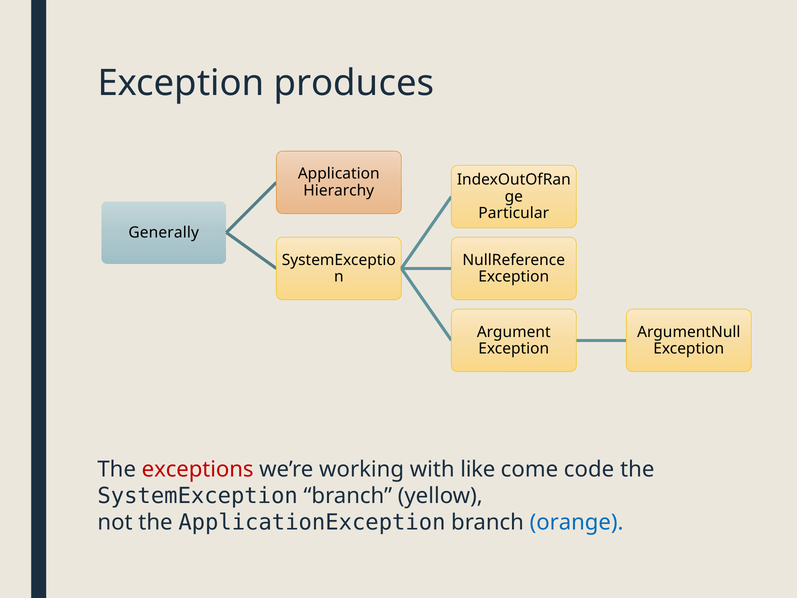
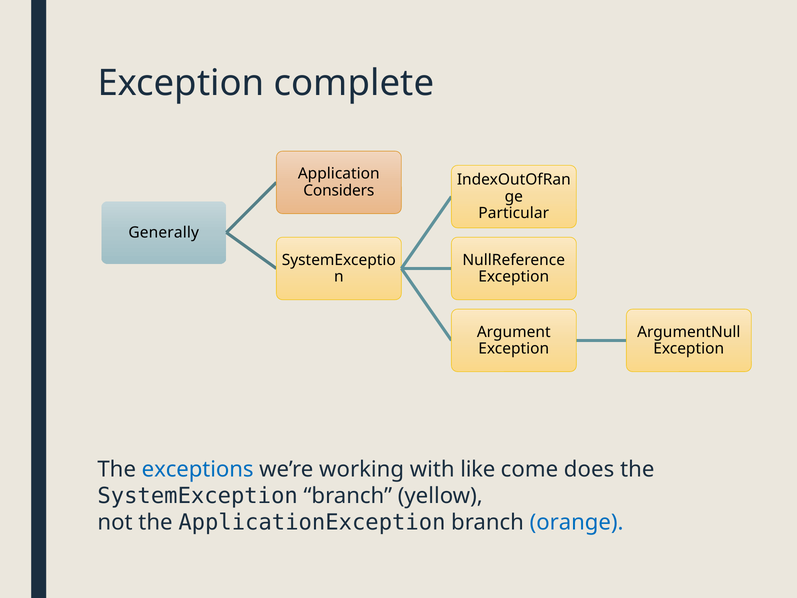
produces: produces -> complete
Hierarchy: Hierarchy -> Considers
exceptions colour: red -> blue
code: code -> does
